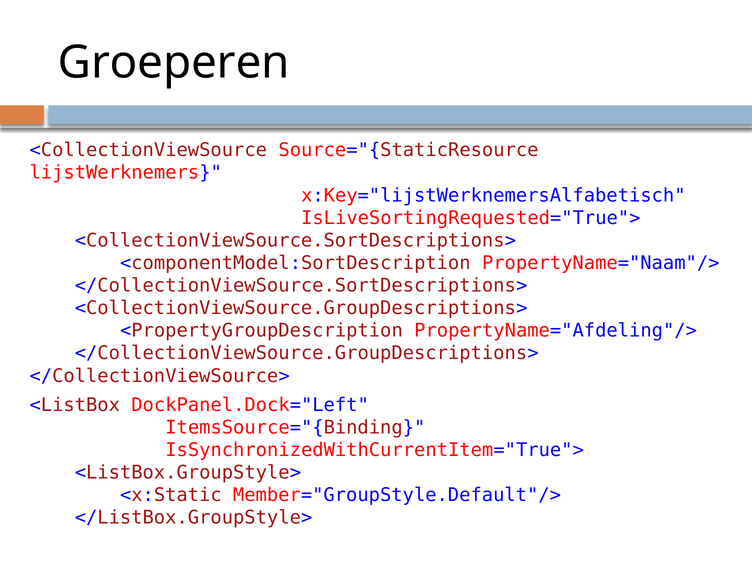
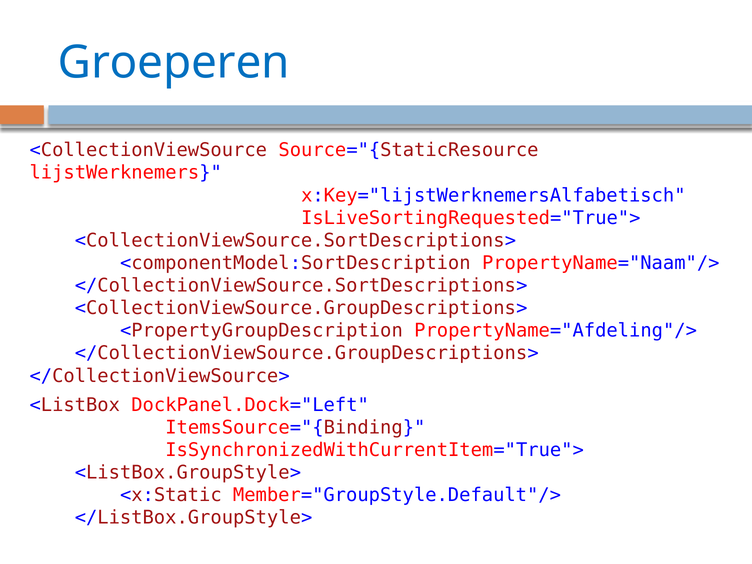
Groeperen colour: black -> blue
